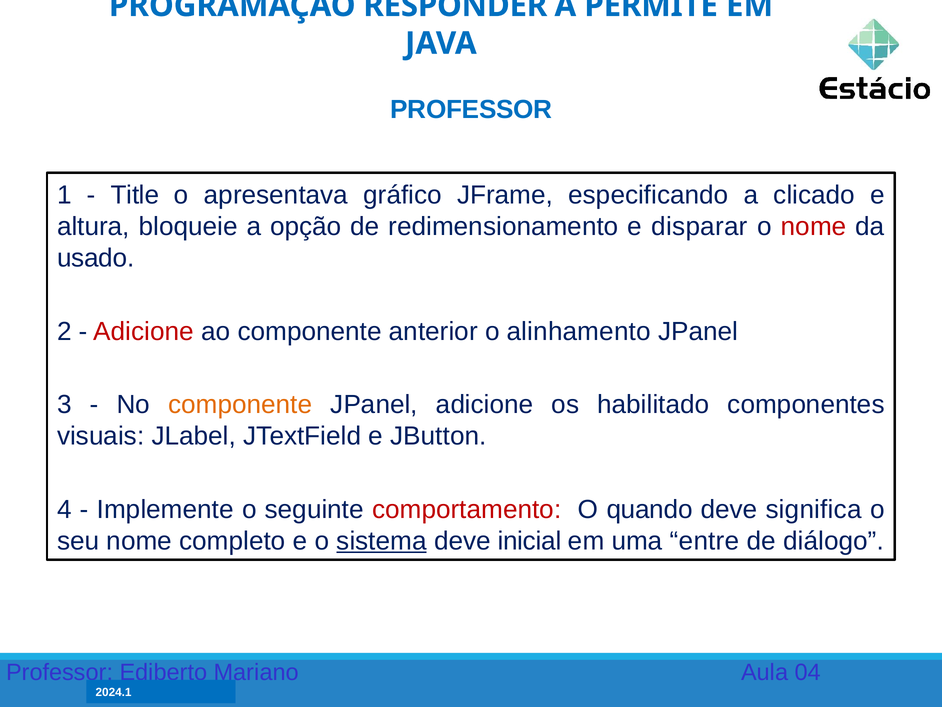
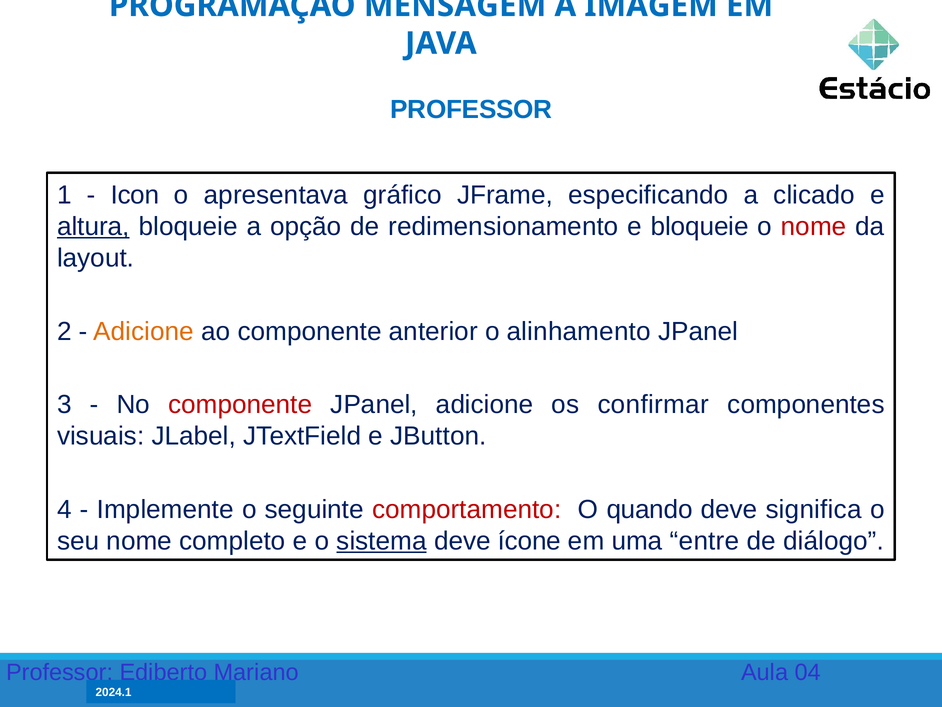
RESPONDER: RESPONDER -> MENSAGEM
PERMITE: PERMITE -> IMAGEM
Title: Title -> Icon
altura underline: none -> present
e disparar: disparar -> bloqueie
usado: usado -> layout
Adicione at (144, 331) colour: red -> orange
componente at (240, 404) colour: orange -> red
habilitado: habilitado -> confirmar
inicial: inicial -> ícone
